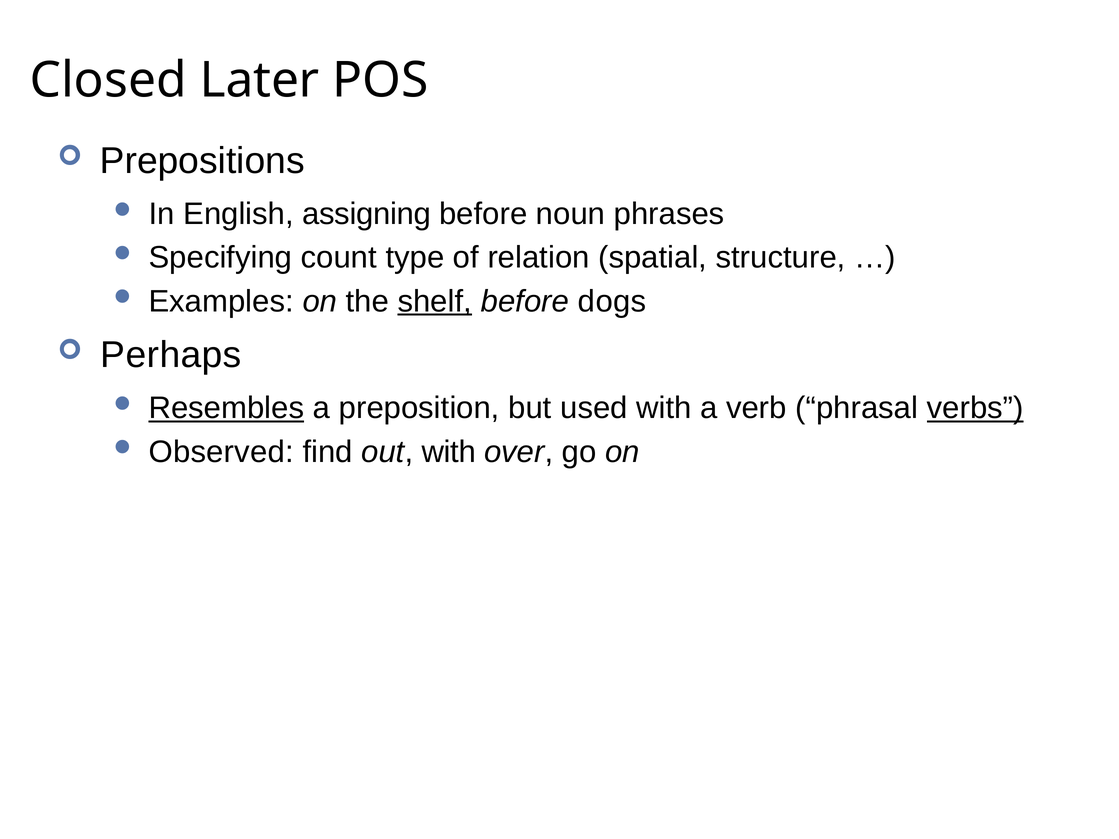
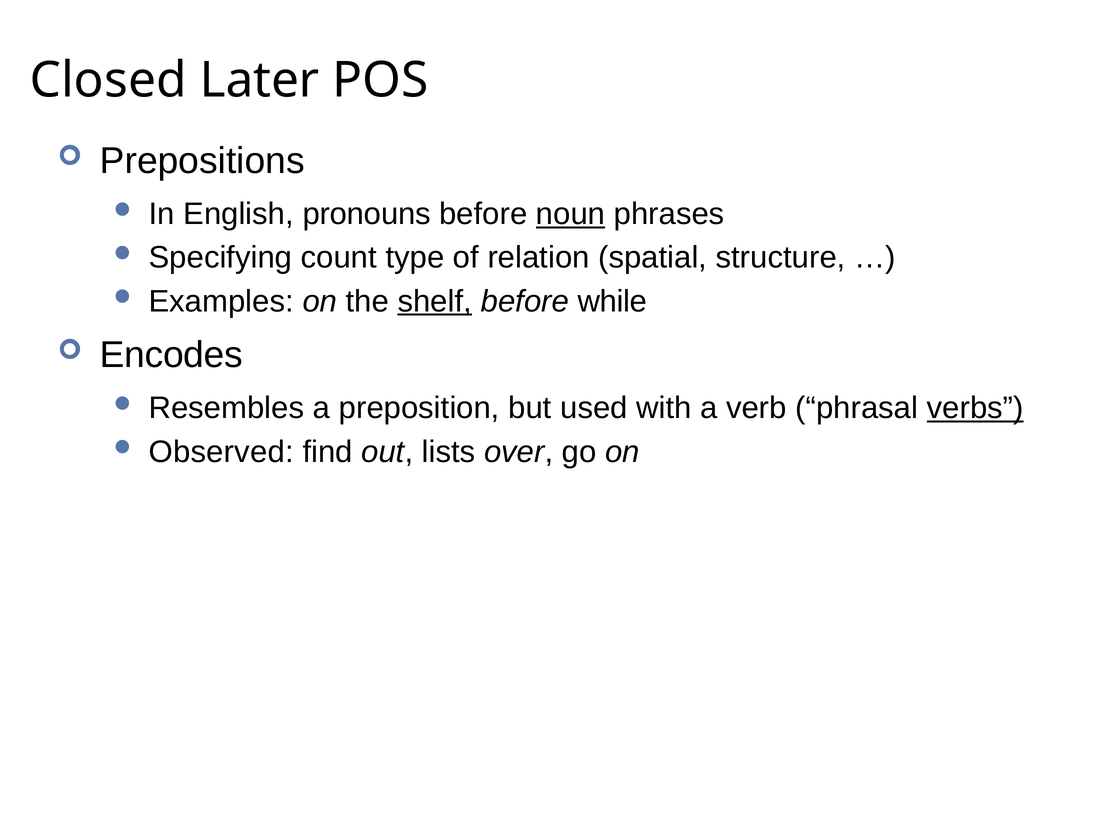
assigning: assigning -> pronouns
noun underline: none -> present
dogs: dogs -> while
Perhaps: Perhaps -> Encodes
Resembles underline: present -> none
out with: with -> lists
